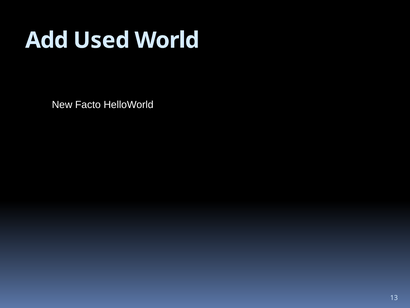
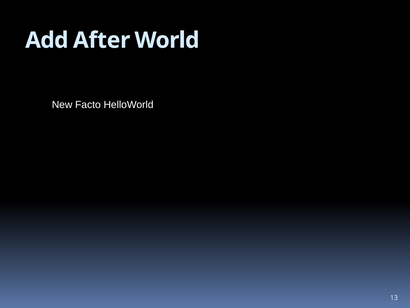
Used: Used -> After
